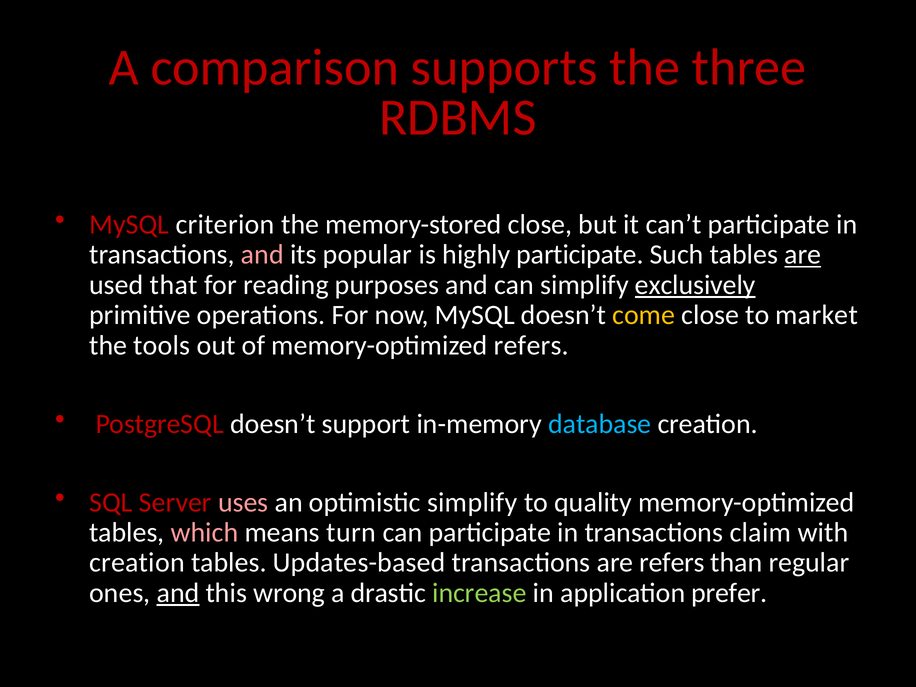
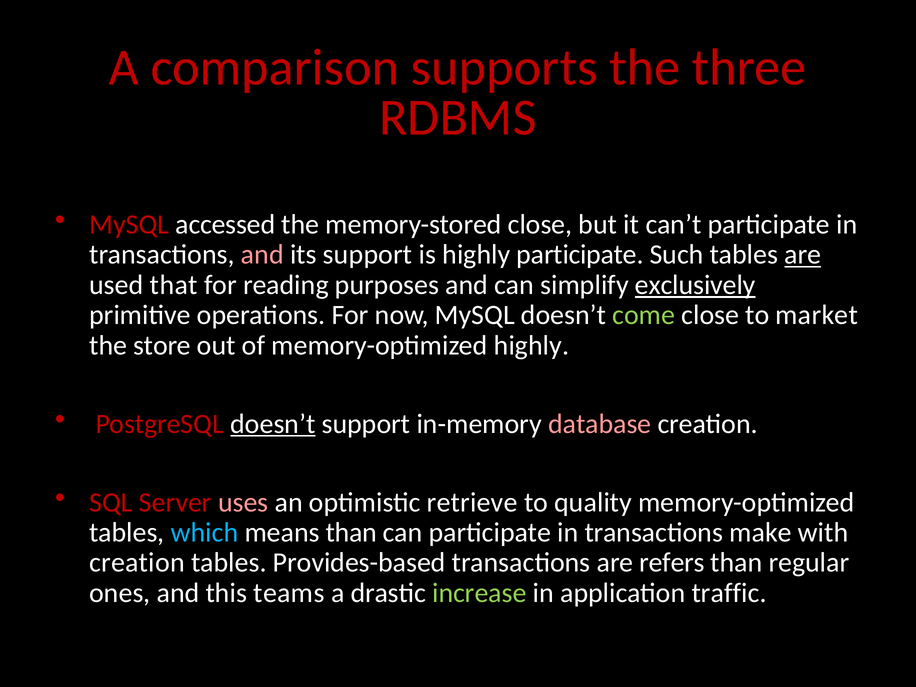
criterion: criterion -> accessed
its popular: popular -> support
come colour: yellow -> light green
tools: tools -> store
memory-optimized refers: refers -> highly
doesn’t at (273, 424) underline: none -> present
database colour: light blue -> pink
optimistic simplify: simplify -> retrieve
which colour: pink -> light blue
means turn: turn -> than
claim: claim -> make
Updates-based: Updates-based -> Provides-based
and at (178, 593) underline: present -> none
wrong: wrong -> teams
prefer: prefer -> traffic
